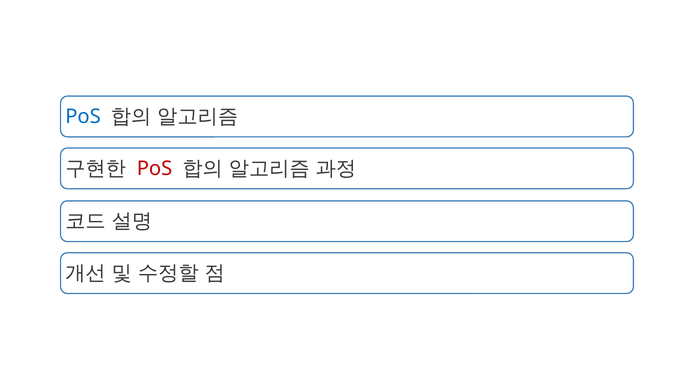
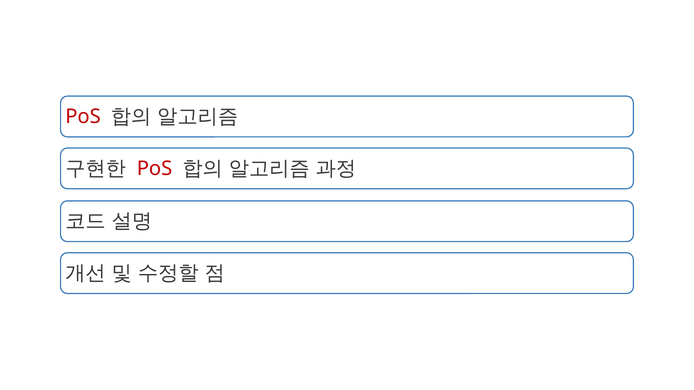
PoS at (83, 117) colour: blue -> red
